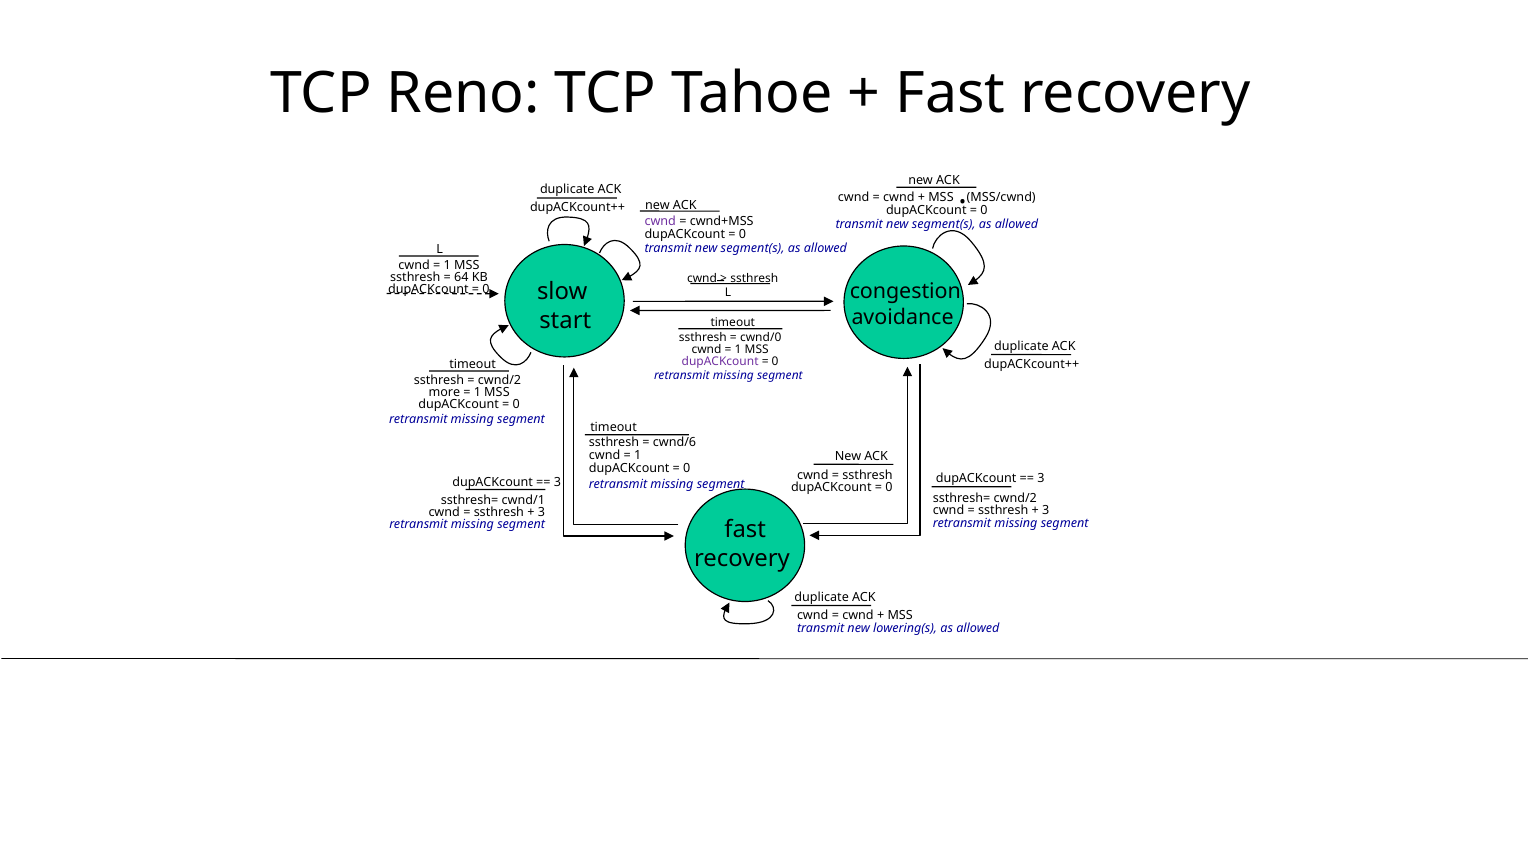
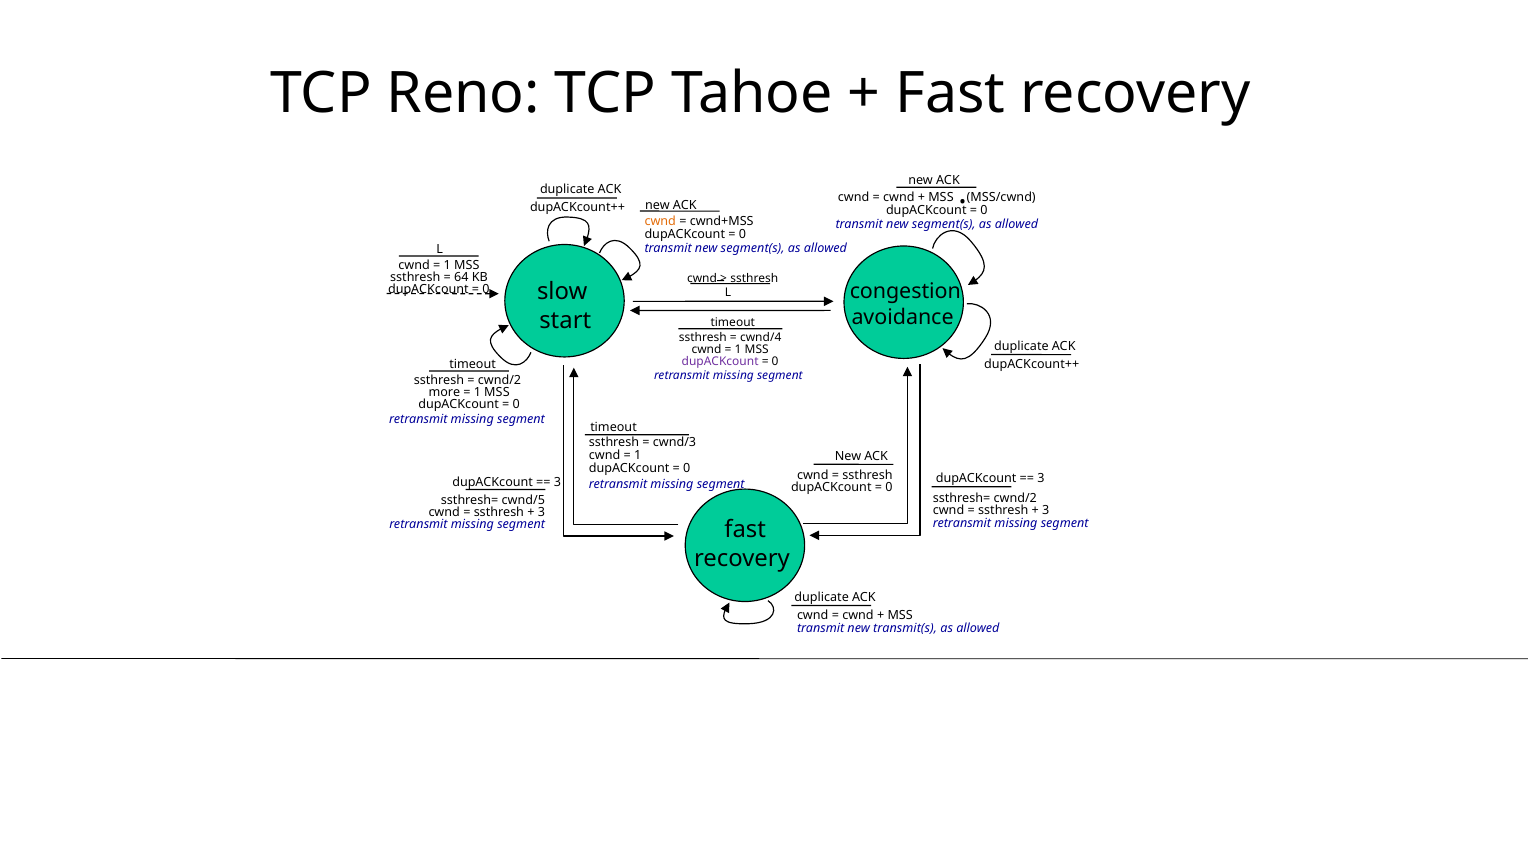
cwnd at (660, 221) colour: purple -> orange
cwnd/0: cwnd/0 -> cwnd/4
cwnd/6: cwnd/6 -> cwnd/3
cwnd/1: cwnd/1 -> cwnd/5
lowering(s: lowering(s -> transmit(s
